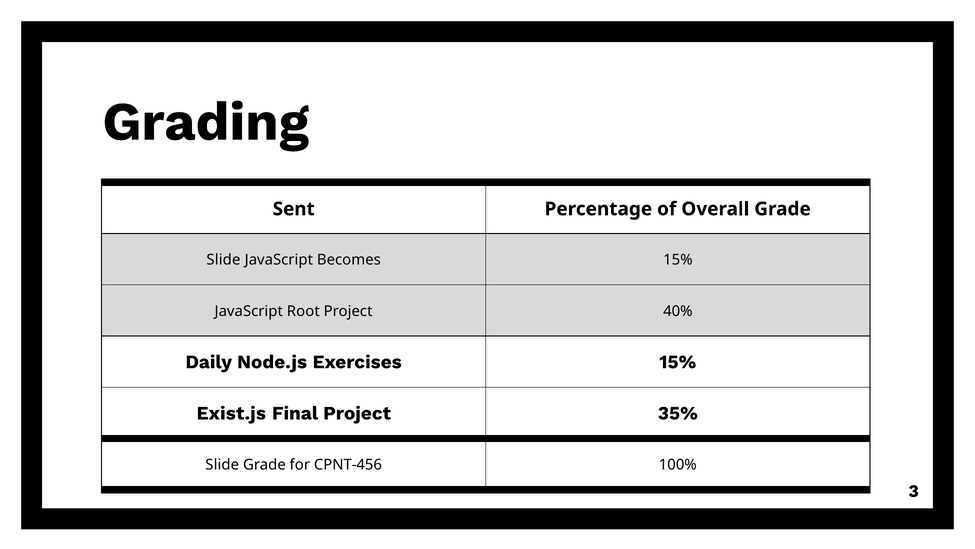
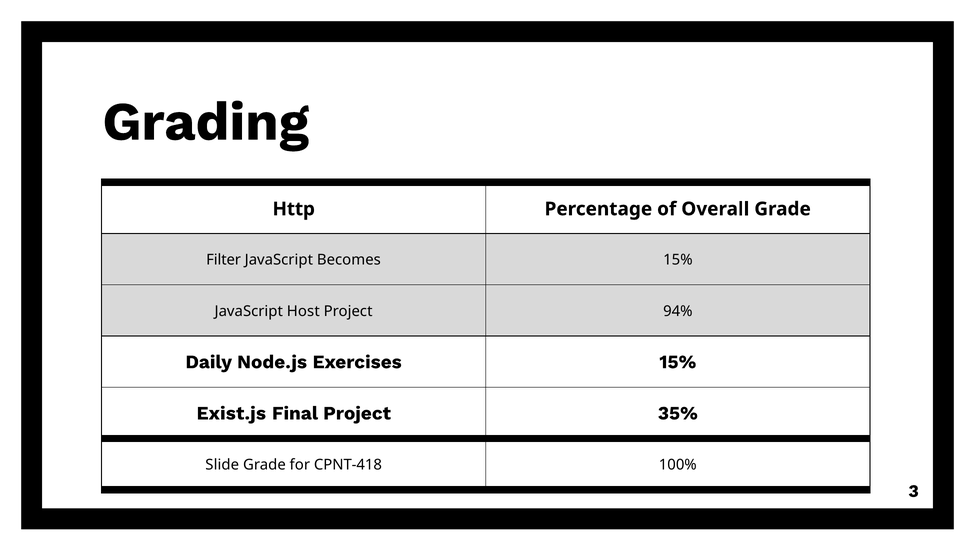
Sent: Sent -> Http
Slide at (223, 260): Slide -> Filter
Root: Root -> Host
40%: 40% -> 94%
CPNT-456: CPNT-456 -> CPNT-418
